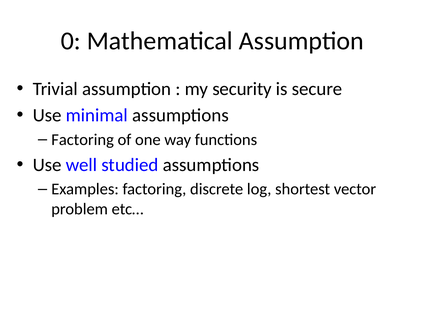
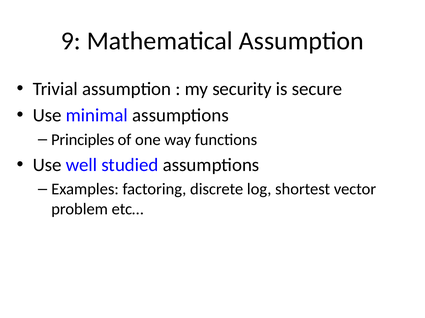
0: 0 -> 9
Factoring at (83, 140): Factoring -> Principles
